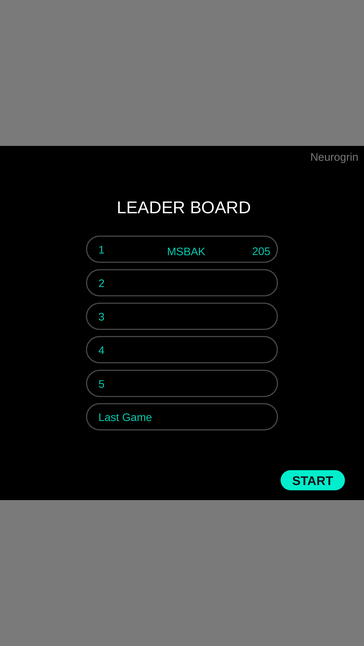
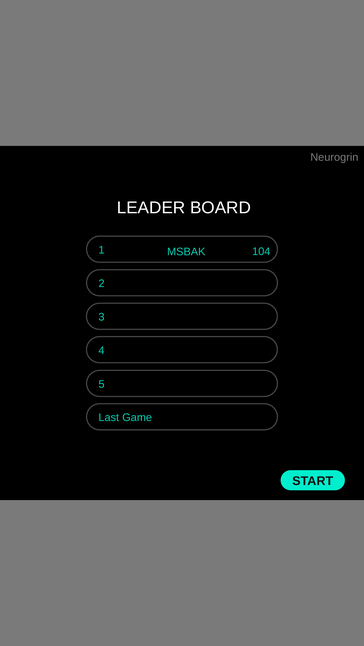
205: 205 -> 104
